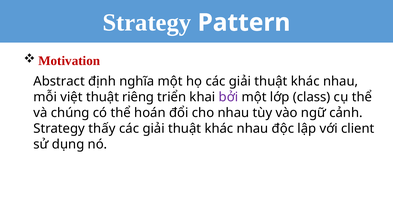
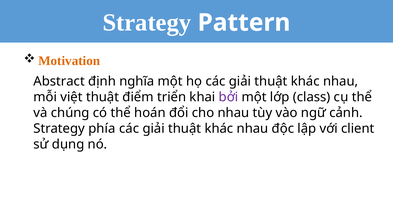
Motivation colour: red -> orange
riêng: riêng -> điểm
thấy: thấy -> phía
